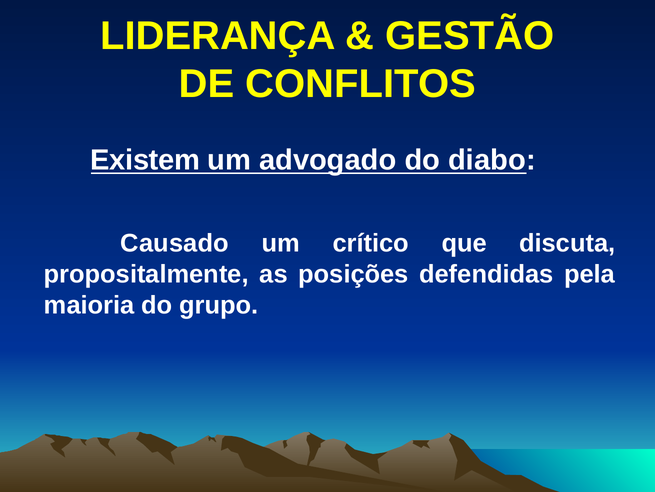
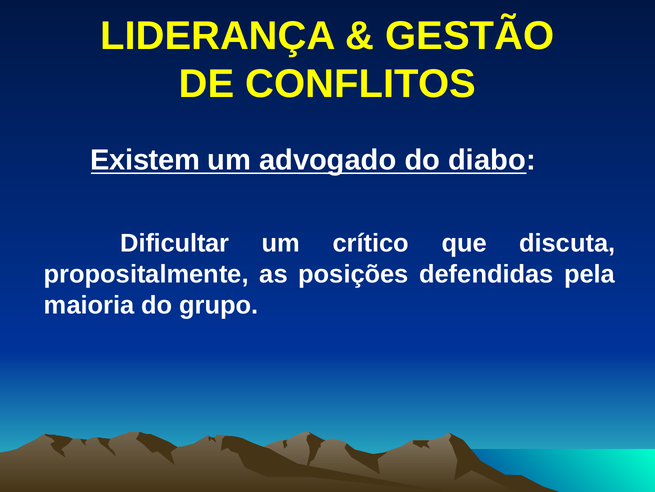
Causado: Causado -> Dificultar
